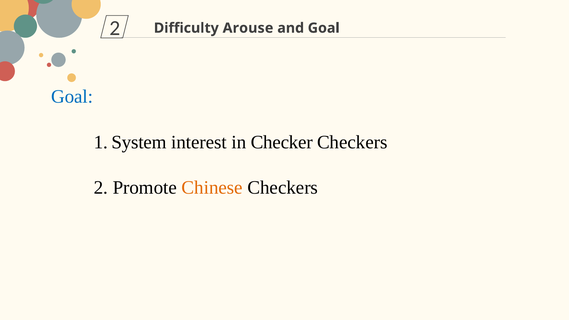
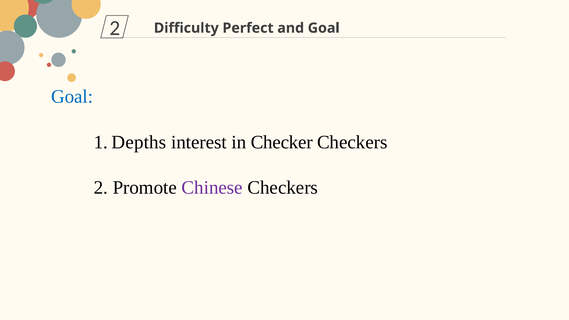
Arouse: Arouse -> Perfect
System: System -> Depths
Chinese colour: orange -> purple
